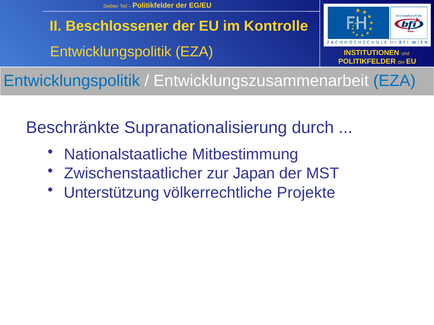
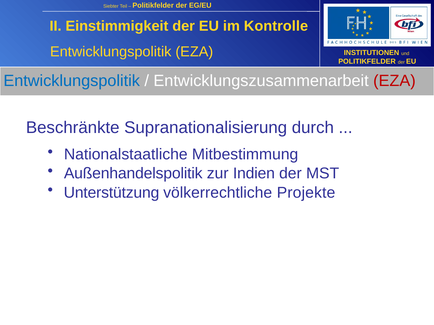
Beschlossener: Beschlossener -> Einstimmigkeit
EZA at (394, 81) colour: blue -> red
Zwischenstaatlicher: Zwischenstaatlicher -> Außenhandelspolitik
Japan: Japan -> Indien
